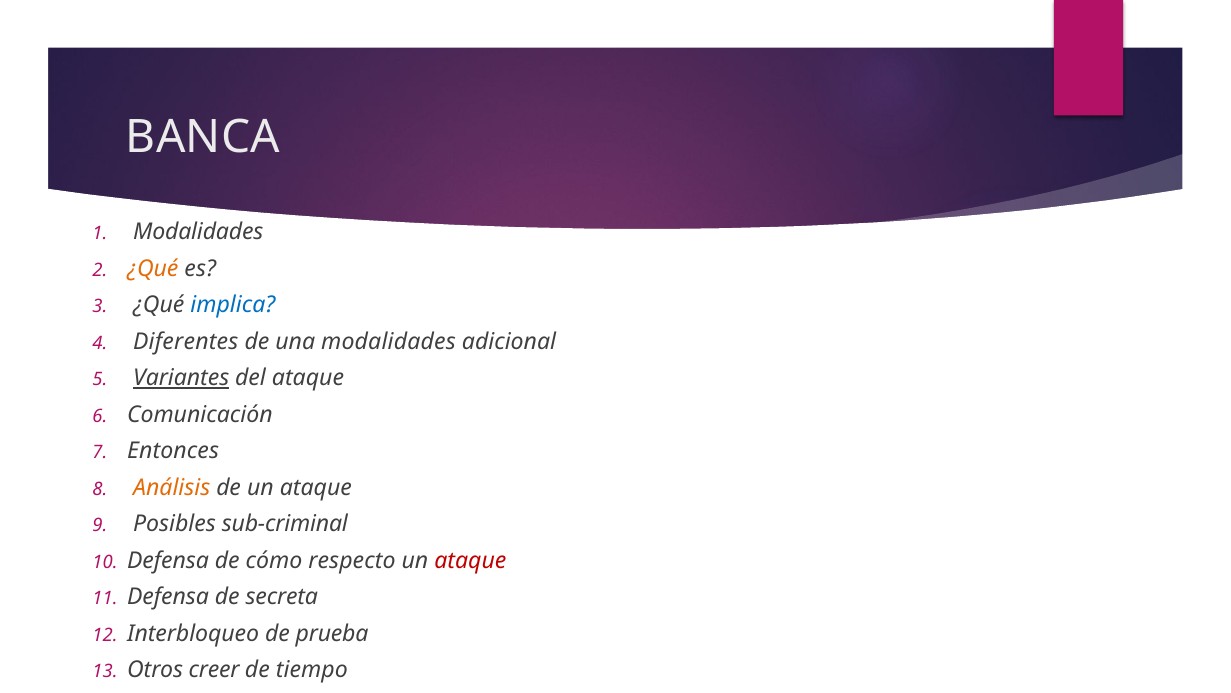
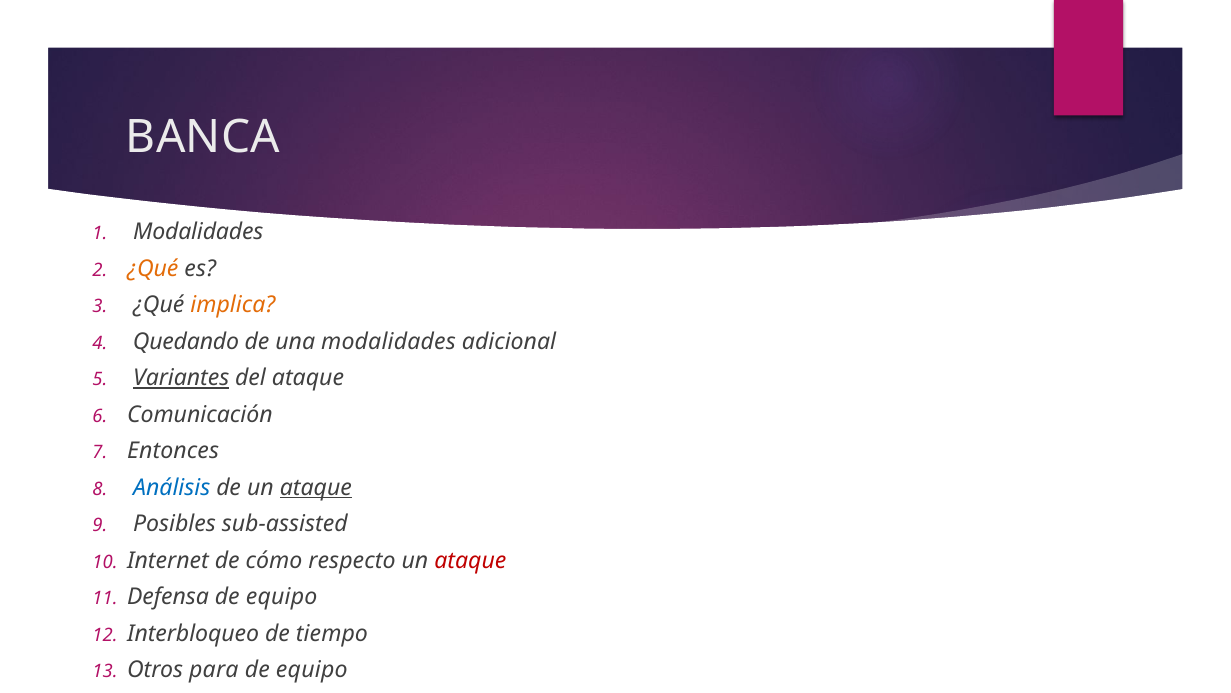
implica colour: blue -> orange
Diferentes: Diferentes -> Quedando
Análisis colour: orange -> blue
ataque at (316, 487) underline: none -> present
sub-criminal: sub-criminal -> sub-assisted
Defensa at (168, 560): Defensa -> Internet
secreta at (282, 597): secreta -> equipo
prueba: prueba -> tiempo
creer: creer -> para
tiempo at (312, 669): tiempo -> equipo
